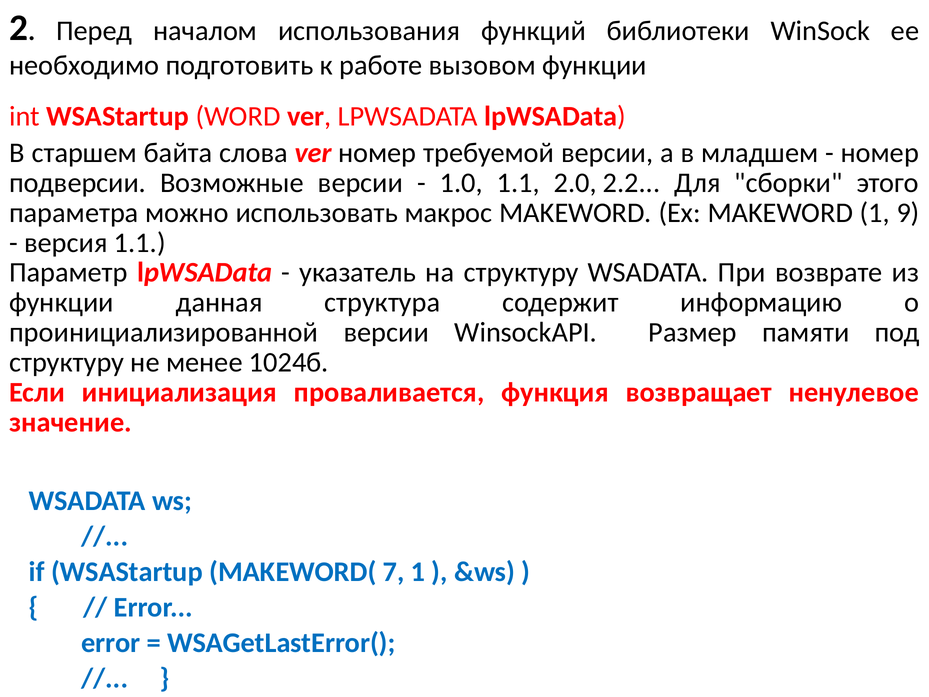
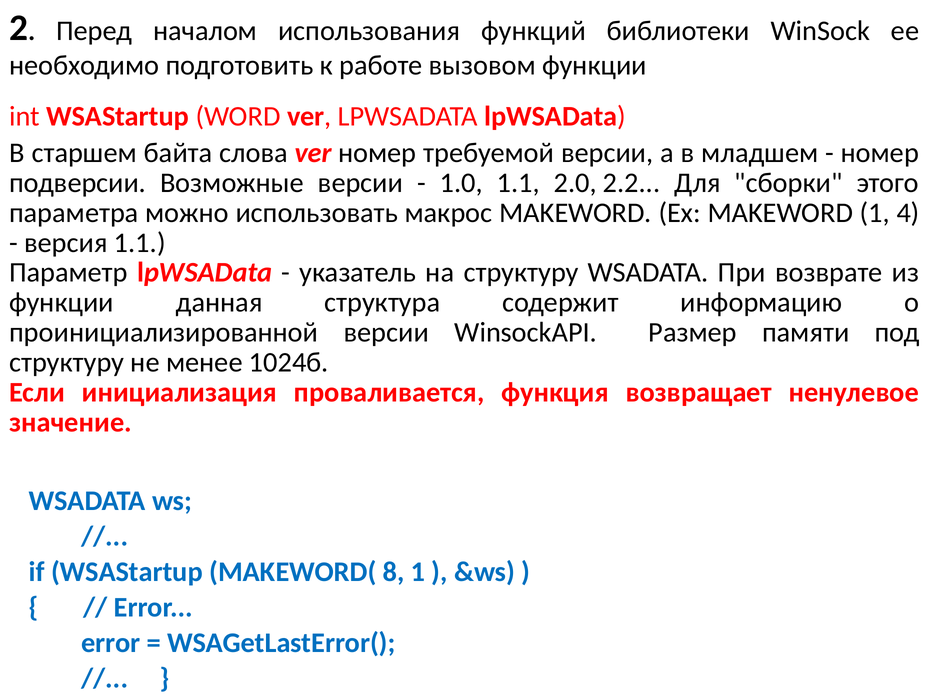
9: 9 -> 4
7: 7 -> 8
